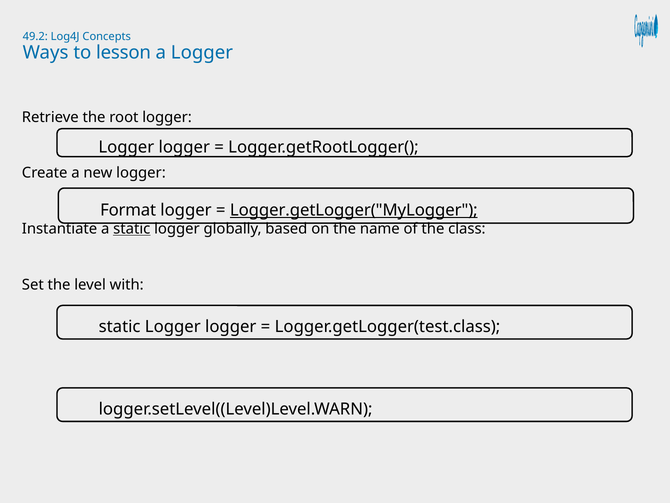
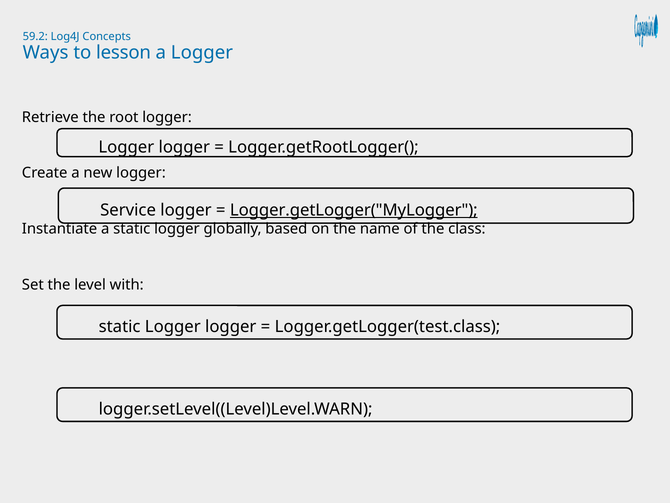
49.2: 49.2 -> 59.2
Format: Format -> Service
static at (132, 229) underline: present -> none
